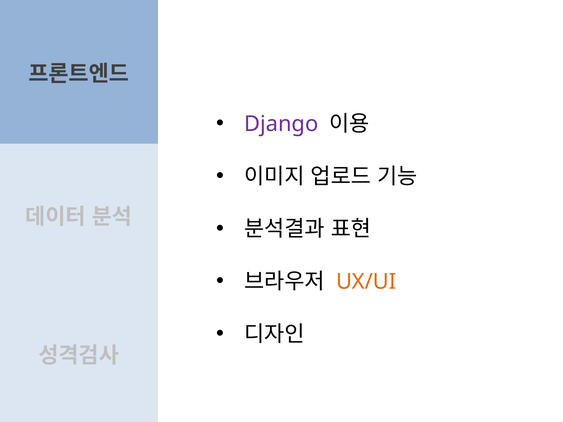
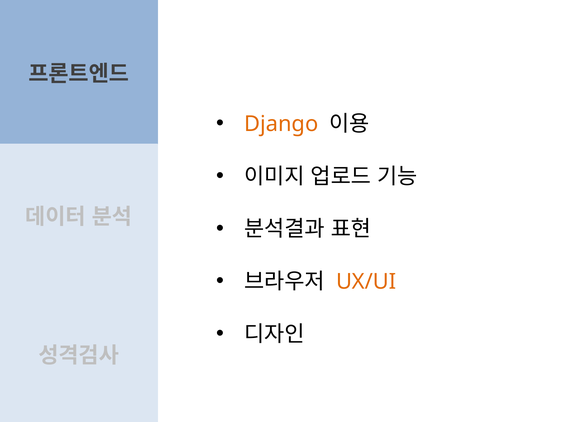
Django colour: purple -> orange
